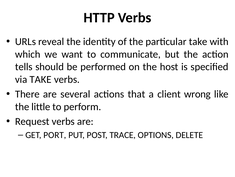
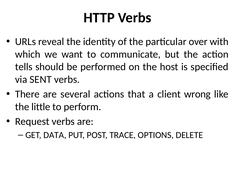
particular take: take -> over
via TAKE: TAKE -> SENT
PORT: PORT -> DATA
